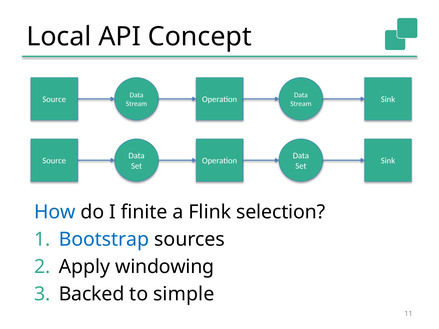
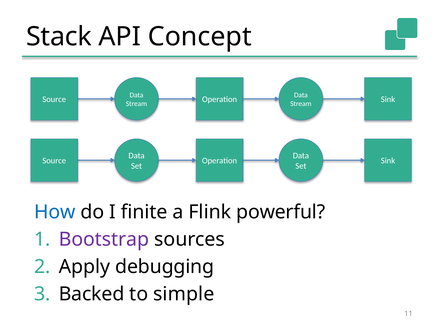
Local: Local -> Stack
selection: selection -> powerful
Bootstrap colour: blue -> purple
windowing: windowing -> debugging
